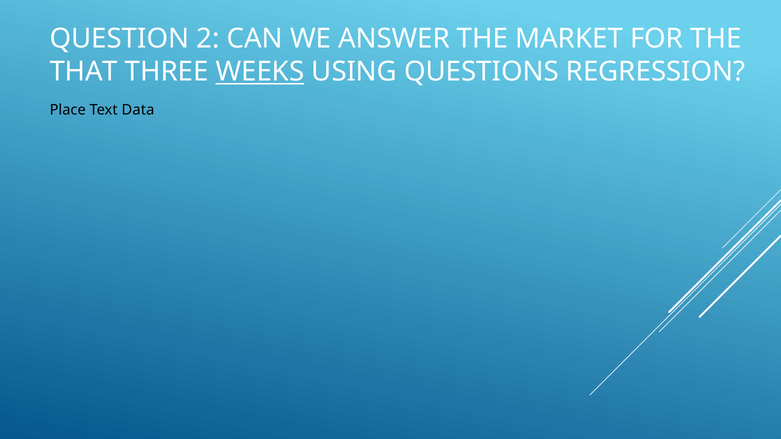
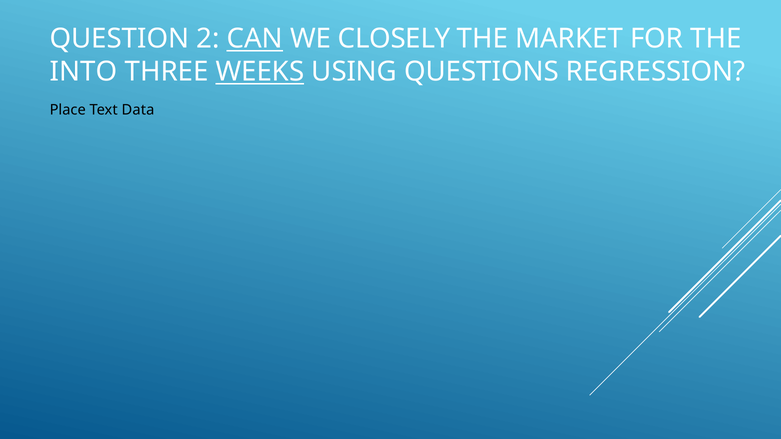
CAN underline: none -> present
ANSWER: ANSWER -> CLOSELY
THAT: THAT -> INTO
